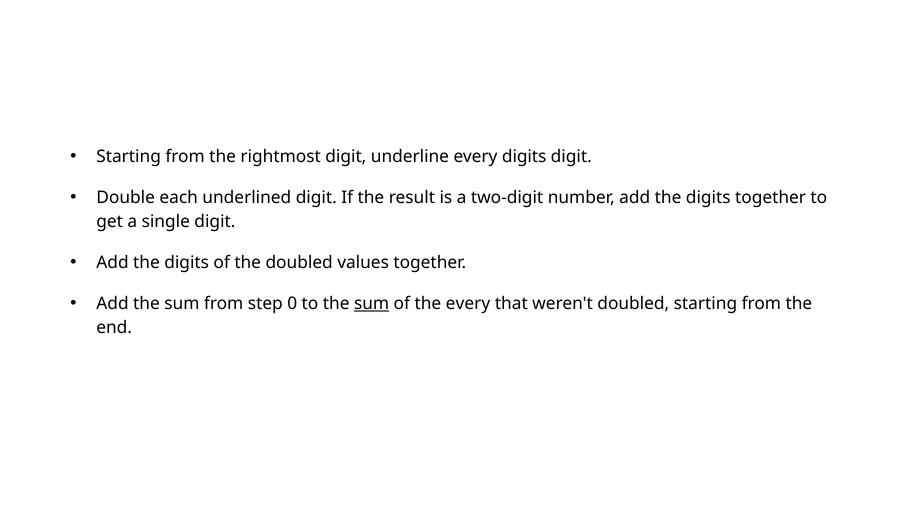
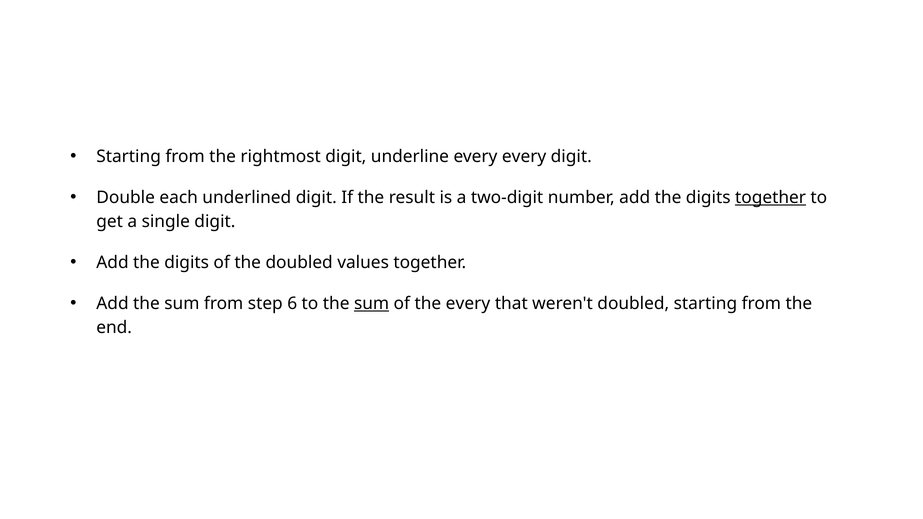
every digits: digits -> every
together at (771, 198) underline: none -> present
0: 0 -> 6
